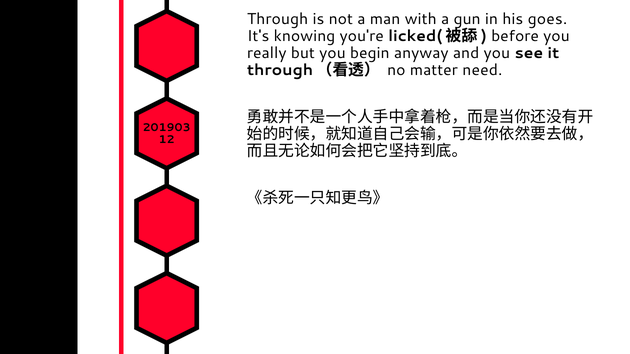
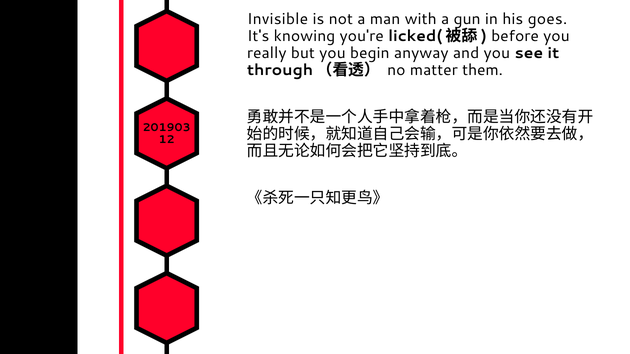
Through: Through -> Invisible
need: need -> them
